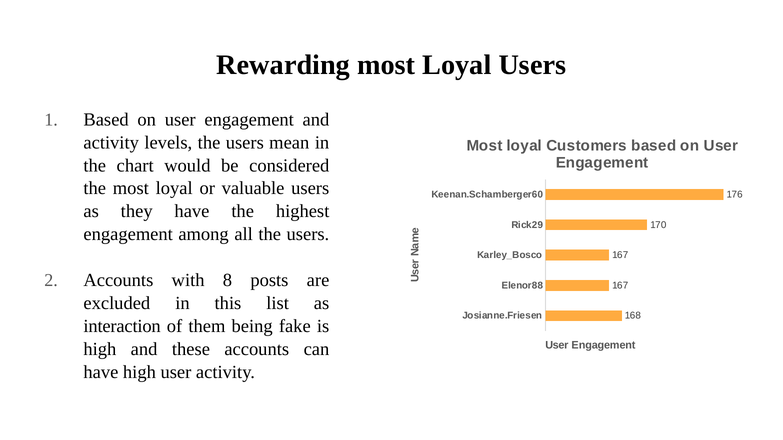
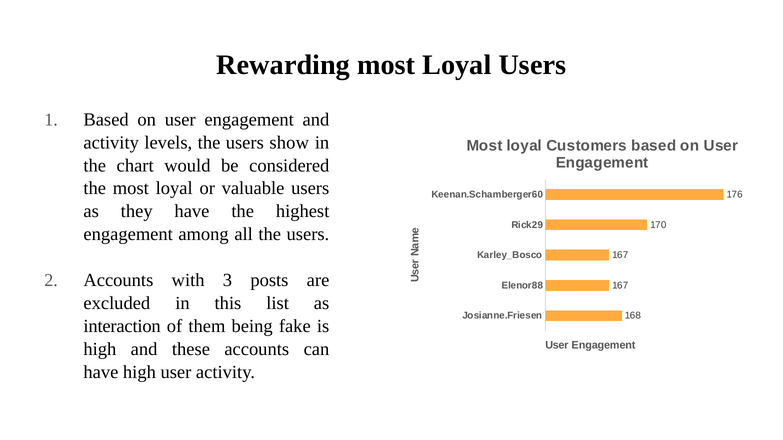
mean: mean -> show
8: 8 -> 3
